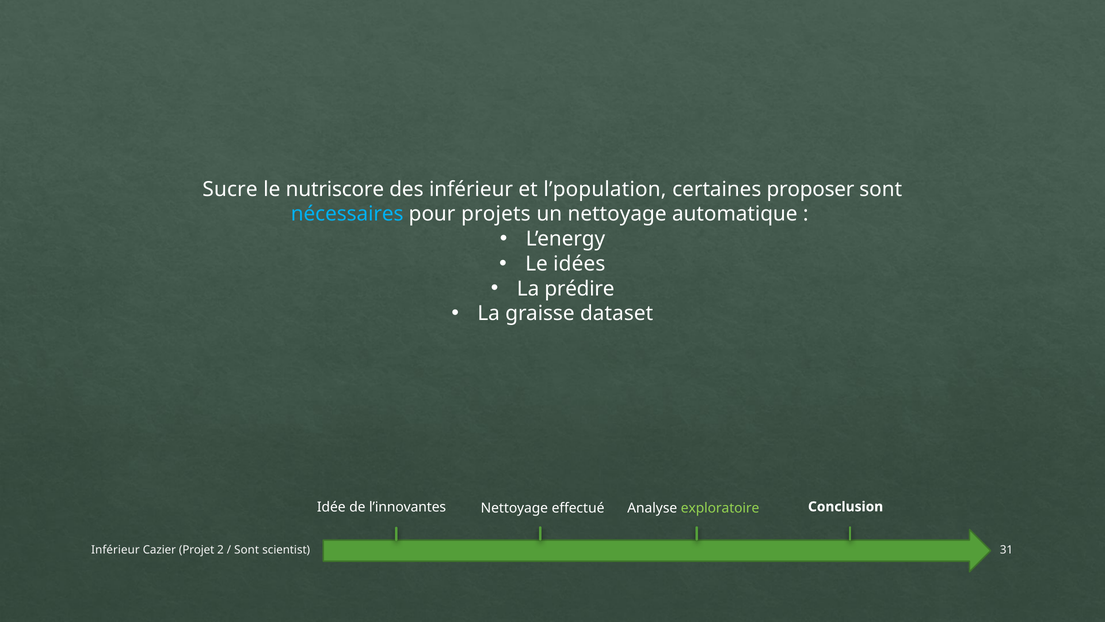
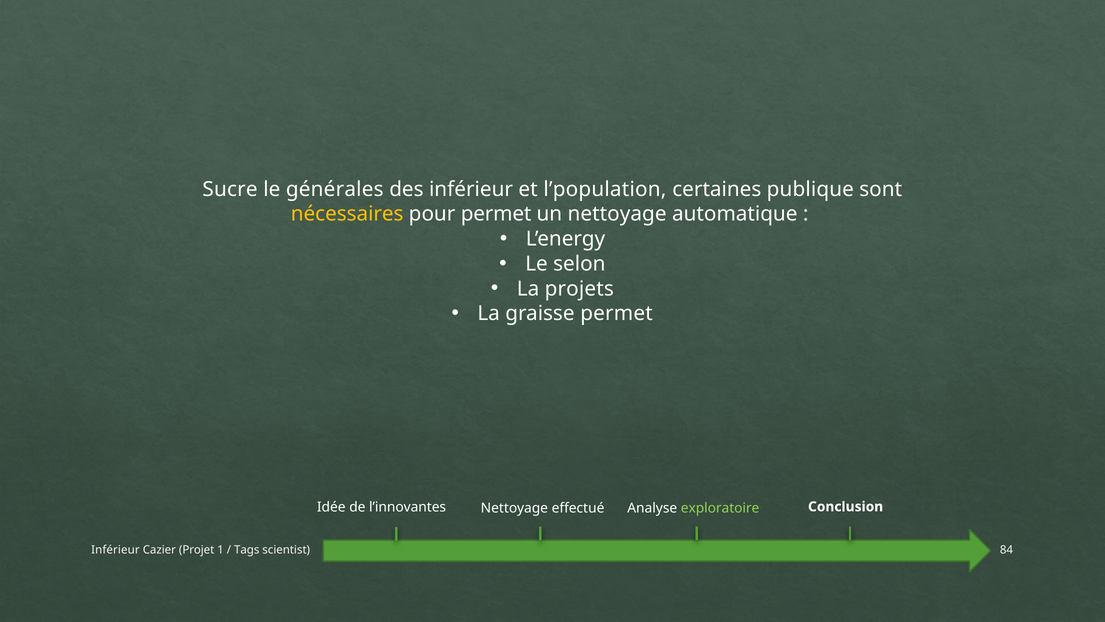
nutriscore: nutriscore -> générales
proposer: proposer -> publique
nécessaires colour: light blue -> yellow
pour projets: projets -> permet
idées: idées -> selon
prédire: prédire -> projets
graisse dataset: dataset -> permet
2: 2 -> 1
Sont at (247, 550): Sont -> Tags
31: 31 -> 84
